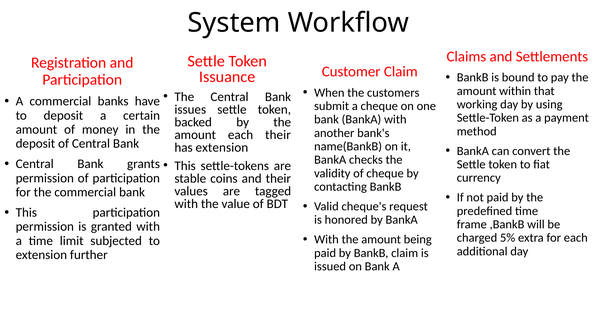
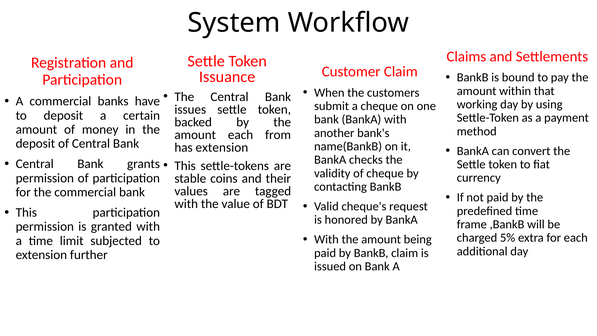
each their: their -> from
